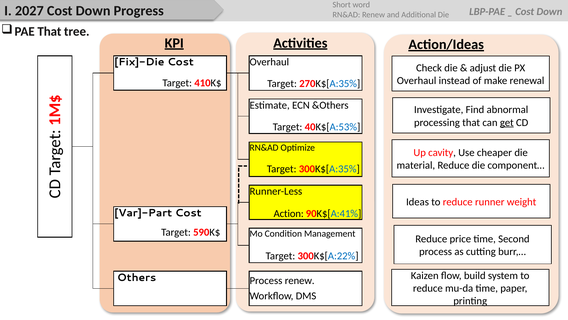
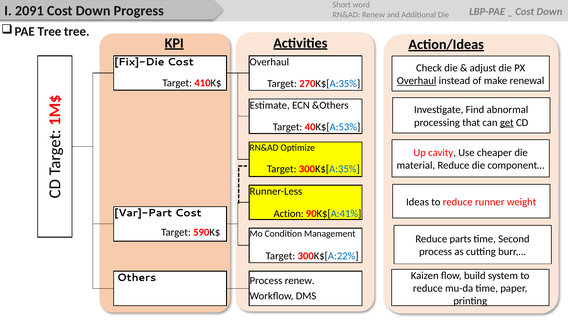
2027: 2027 -> 2091
PAE That: That -> Tree
Overhaul at (417, 81) underline: none -> present
price: price -> parts
